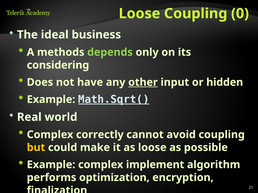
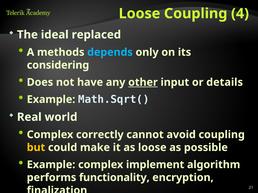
0: 0 -> 4
business: business -> replaced
depends colour: light green -> light blue
hidden: hidden -> details
Math.Sqrt( underline: present -> none
optimization: optimization -> functionality
